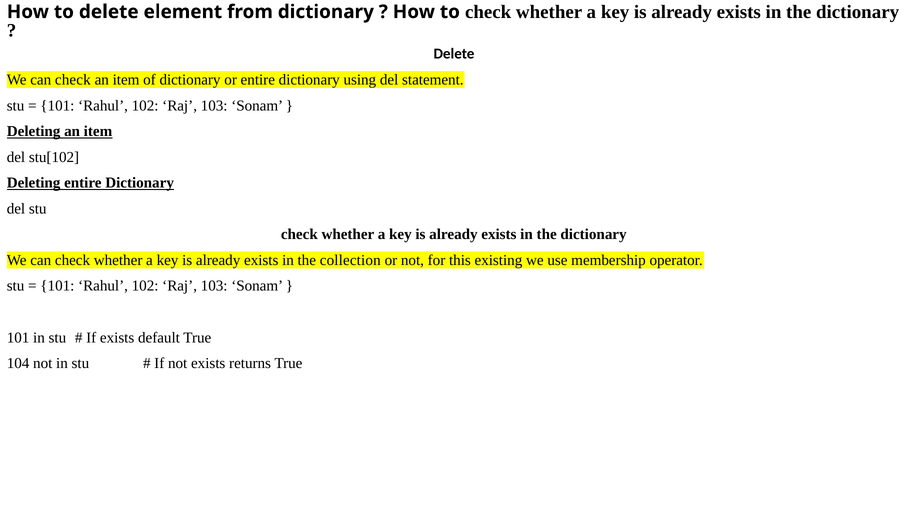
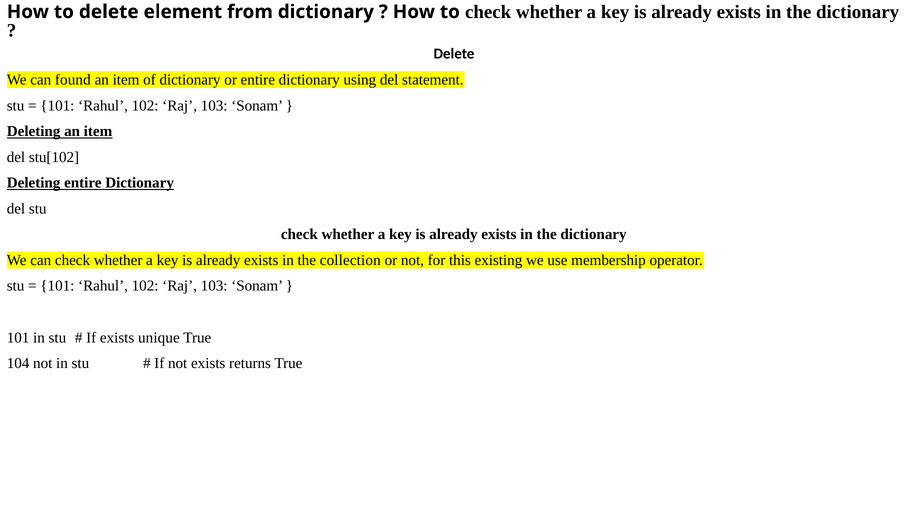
check at (73, 80): check -> found
default: default -> unique
